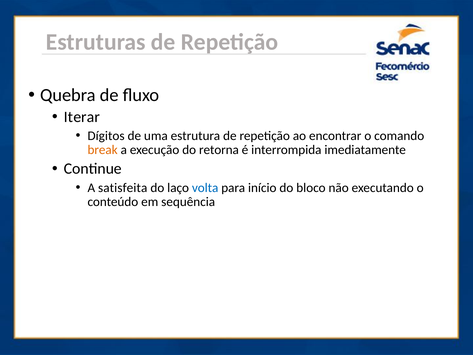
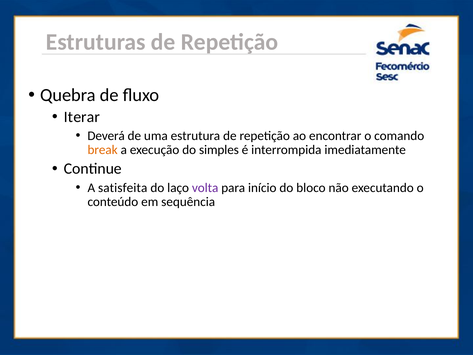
Dígitos: Dígitos -> Deverá
retorna: retorna -> simples
volta colour: blue -> purple
